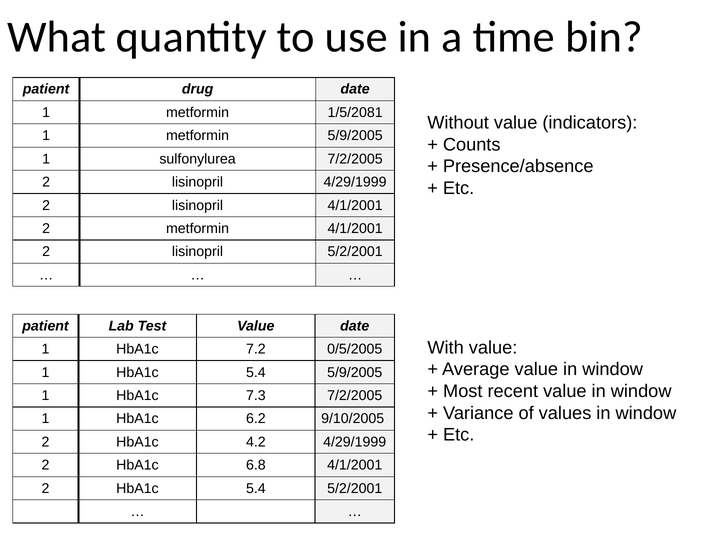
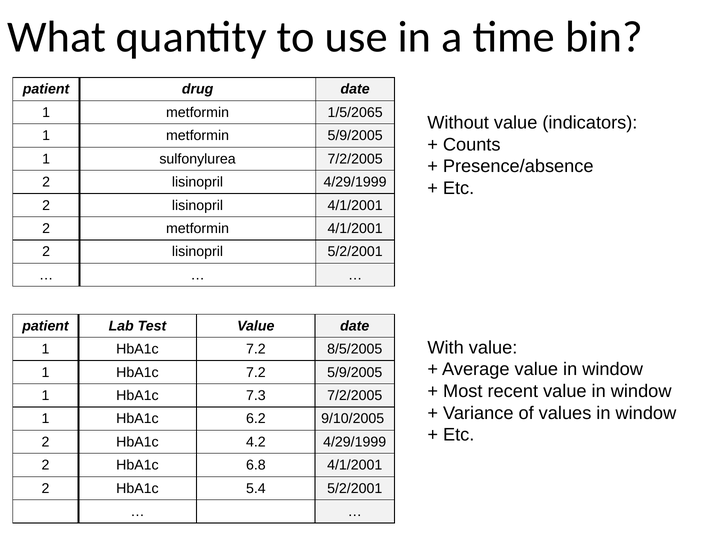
1/5/2081: 1/5/2081 -> 1/5/2065
0/5/2005: 0/5/2005 -> 8/5/2005
5.4 at (256, 372): 5.4 -> 7.2
